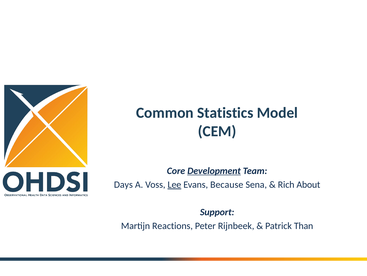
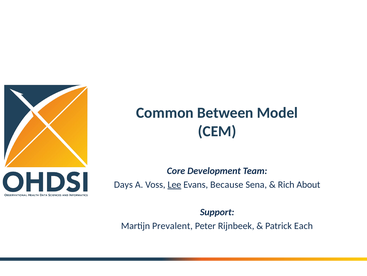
Statistics: Statistics -> Between
Development underline: present -> none
Reactions: Reactions -> Prevalent
Than: Than -> Each
